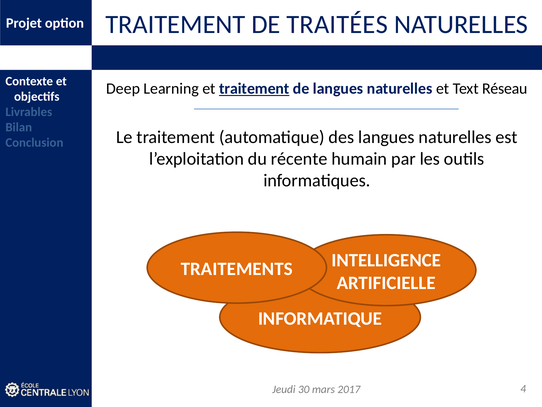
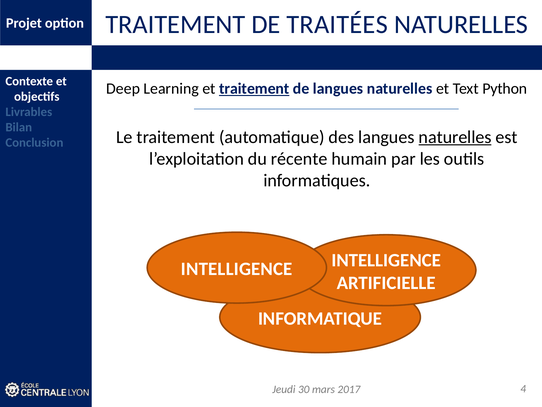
Réseau: Réseau -> Python
naturelles at (455, 137) underline: none -> present
TRAITEMENTS at (237, 269): TRAITEMENTS -> INTELLIGENCE
